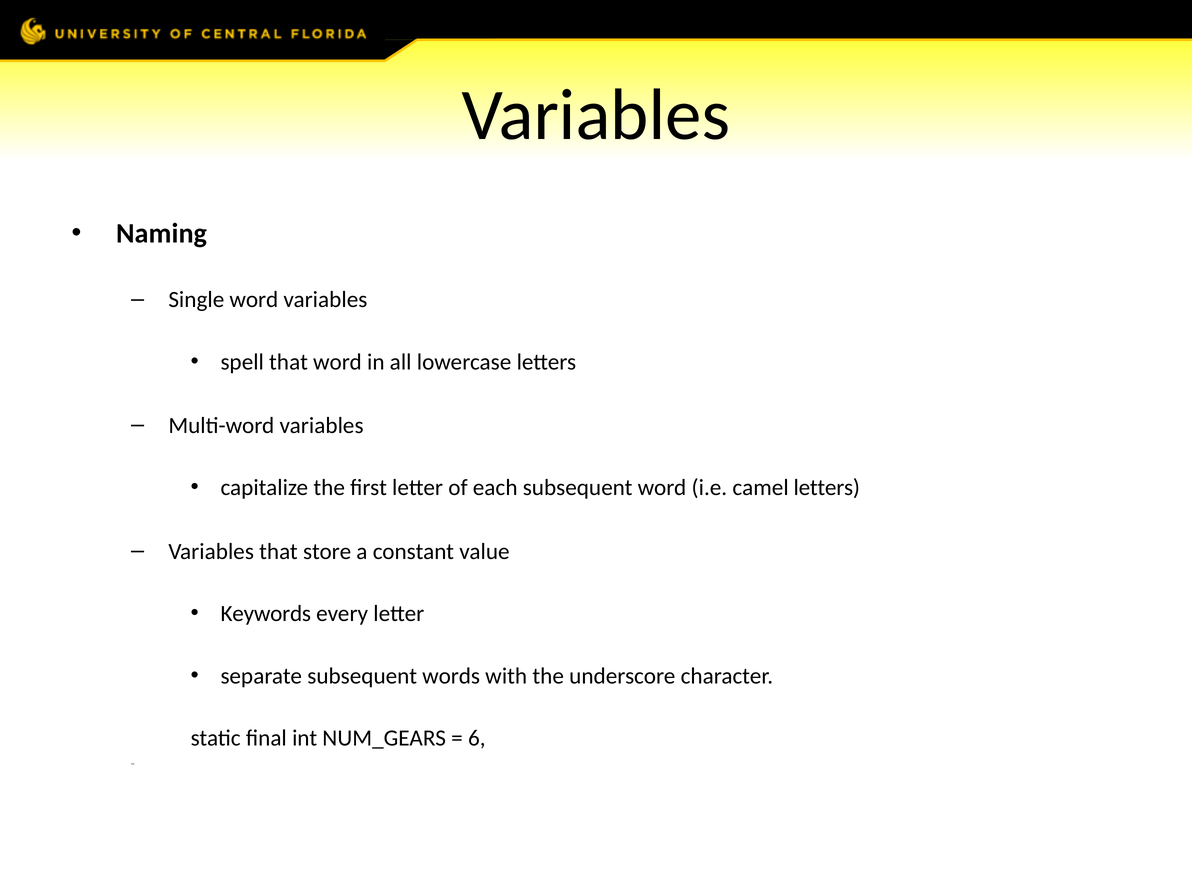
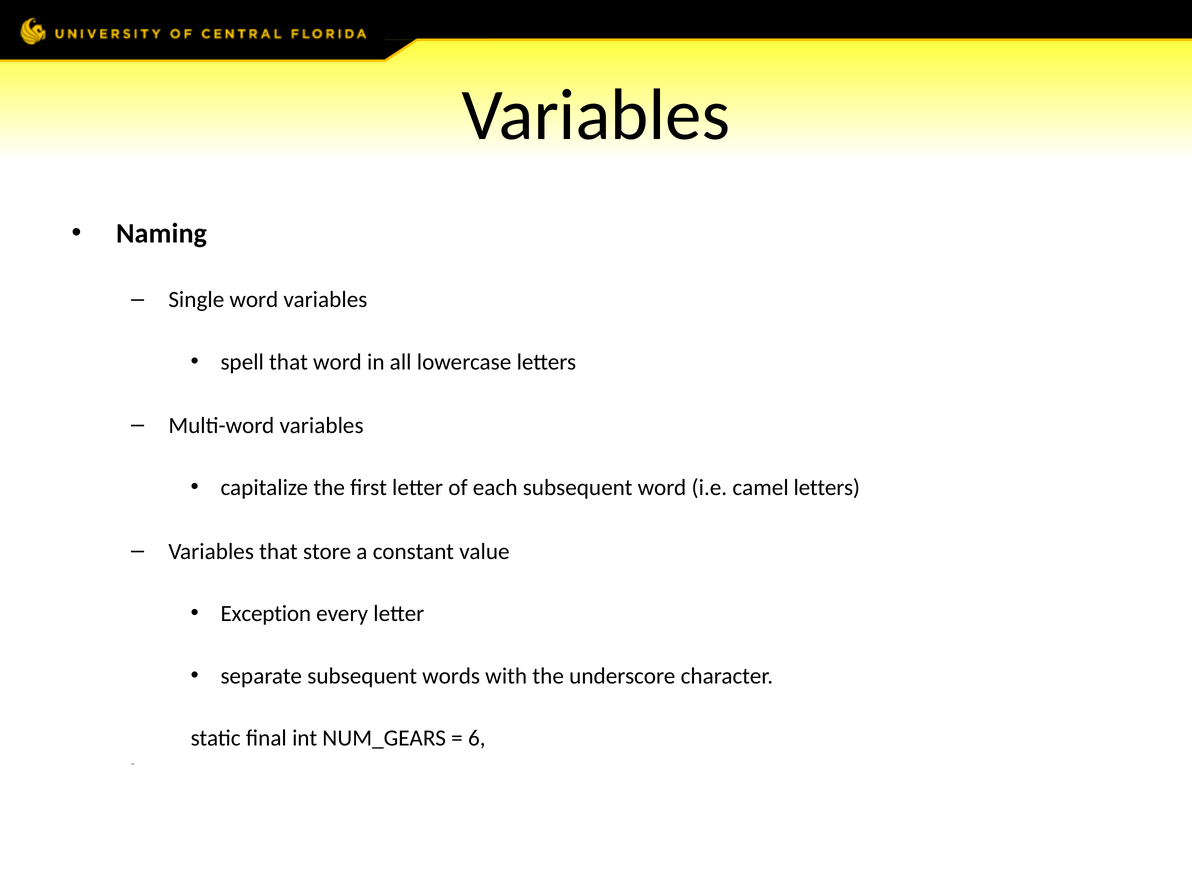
Keywords: Keywords -> Exception
